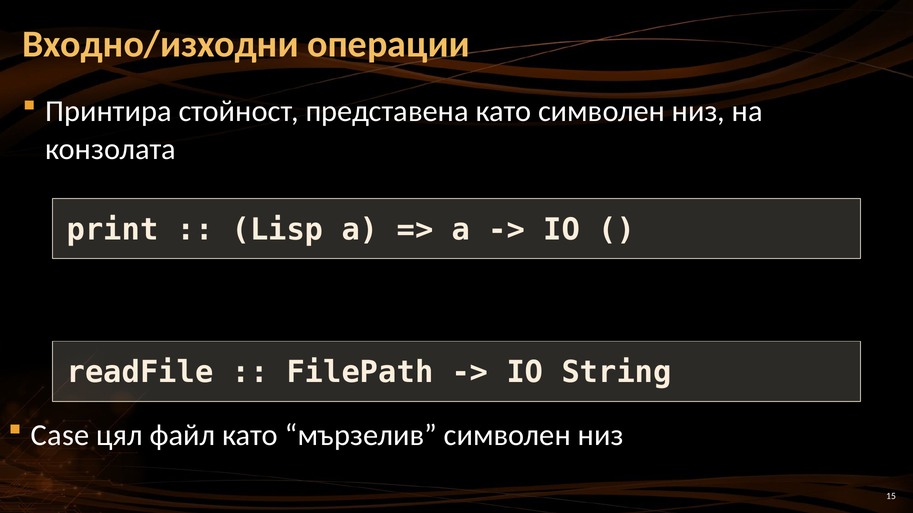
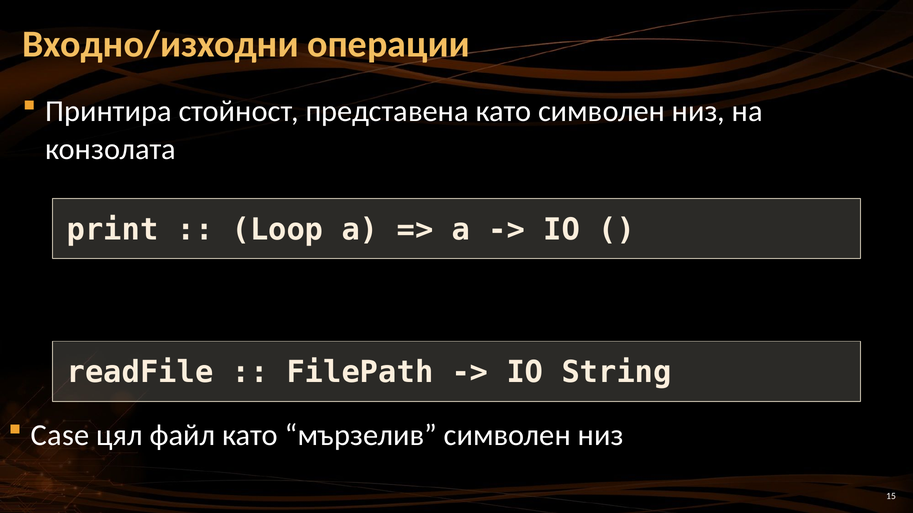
Lisp: Lisp -> Loop
